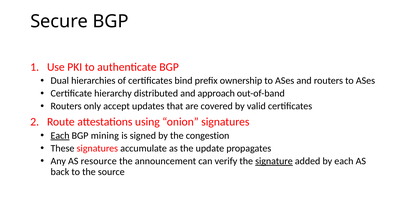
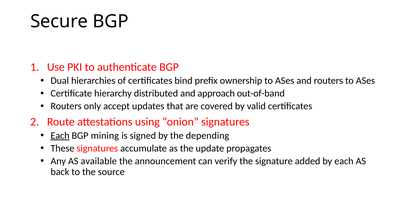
congestion: congestion -> depending
resource: resource -> available
signature underline: present -> none
